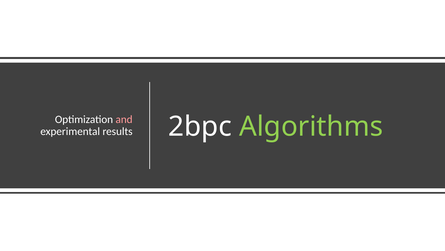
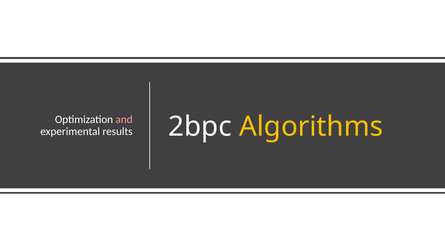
Algorithms colour: light green -> yellow
